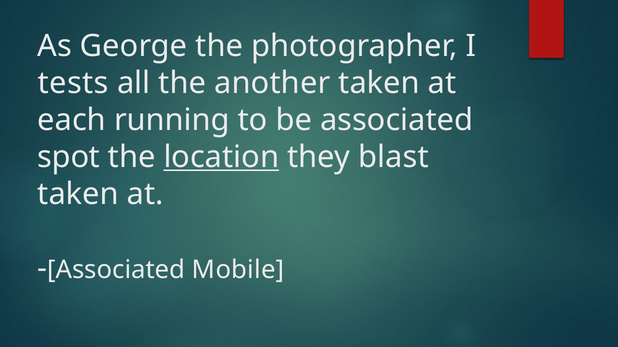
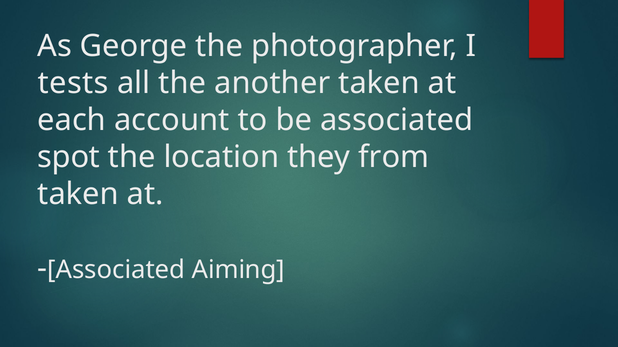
running: running -> account
location underline: present -> none
blast: blast -> from
Mobile: Mobile -> Aiming
